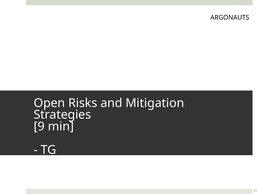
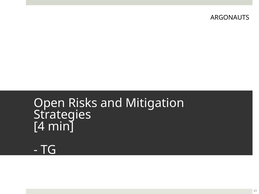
9: 9 -> 4
